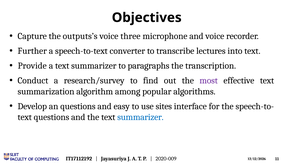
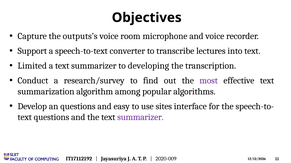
three: three -> room
Further: Further -> Support
Provide: Provide -> Limited
paragraphs: paragraphs -> developing
summarizer at (140, 118) colour: blue -> purple
